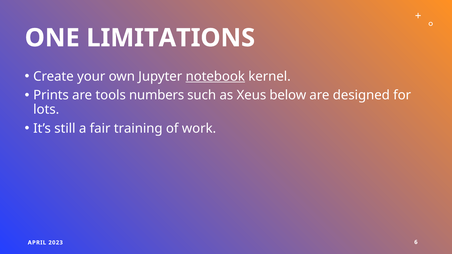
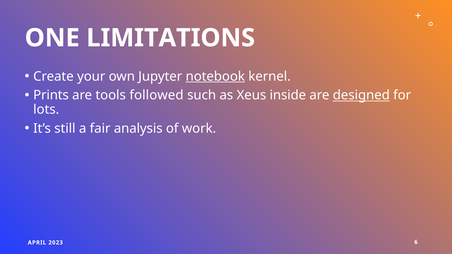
numbers: numbers -> followed
below: below -> inside
designed underline: none -> present
training: training -> analysis
